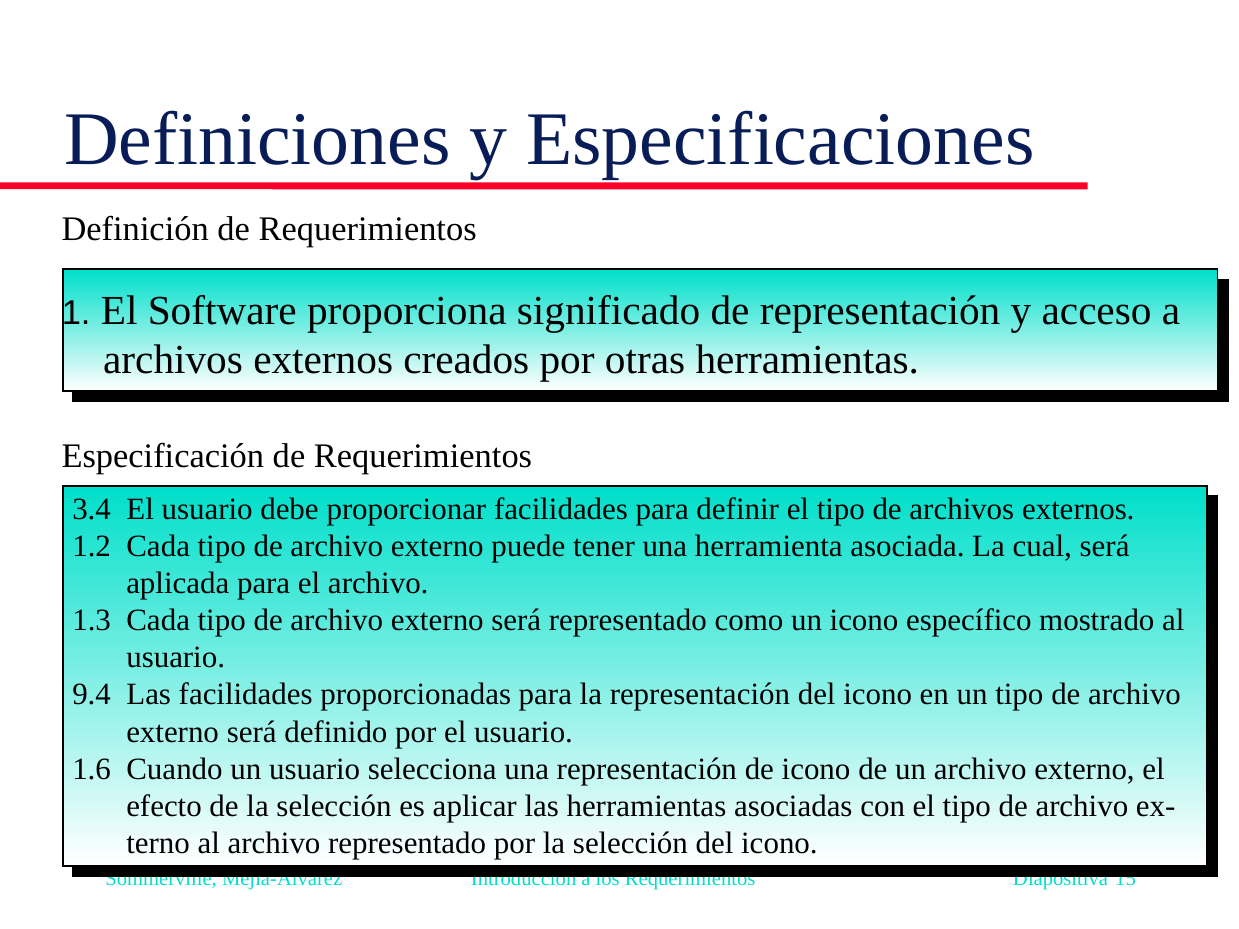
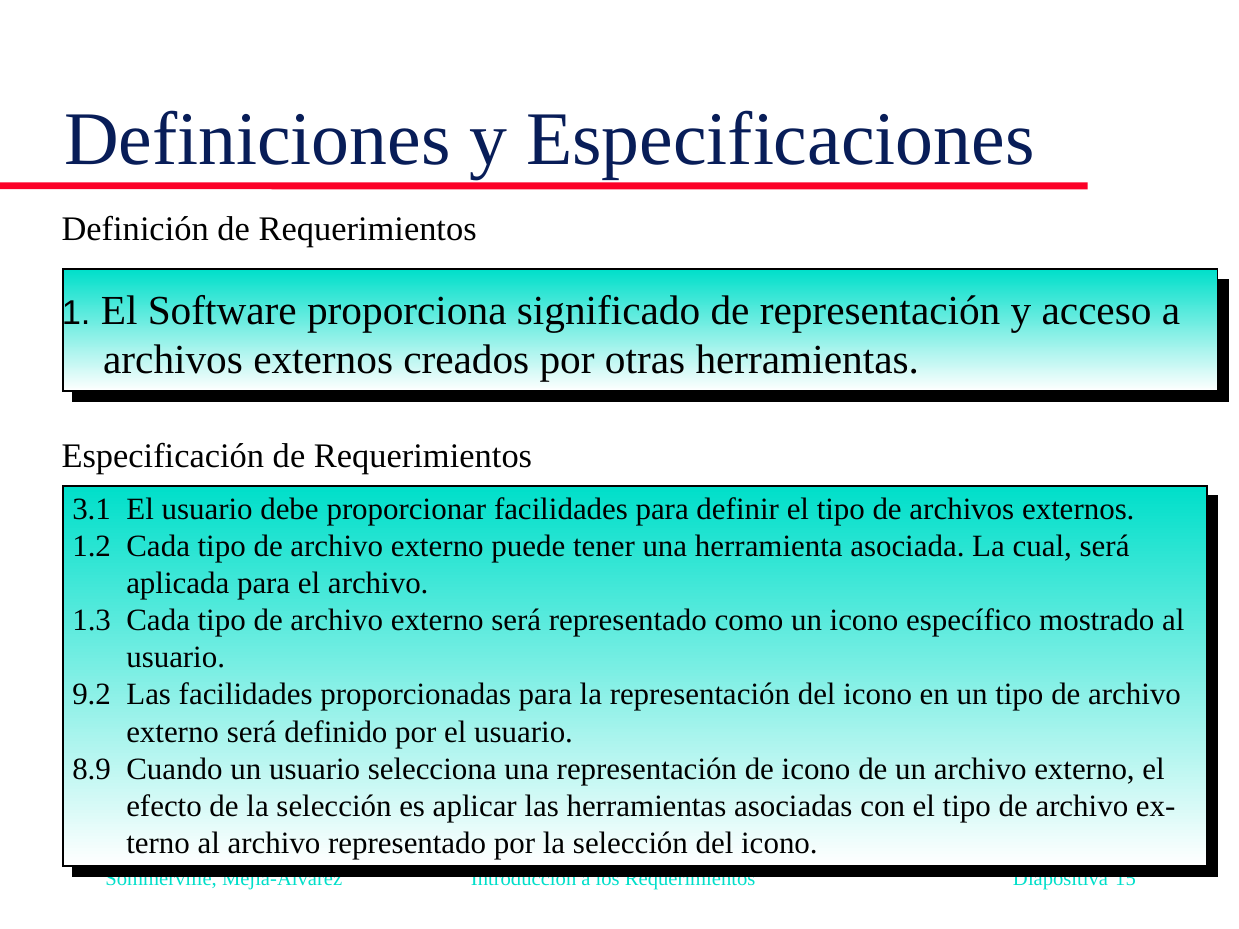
3.4: 3.4 -> 3.1
9.4: 9.4 -> 9.2
1.6: 1.6 -> 8.9
